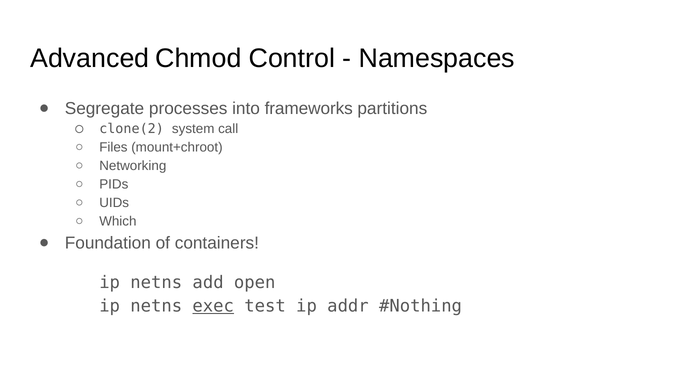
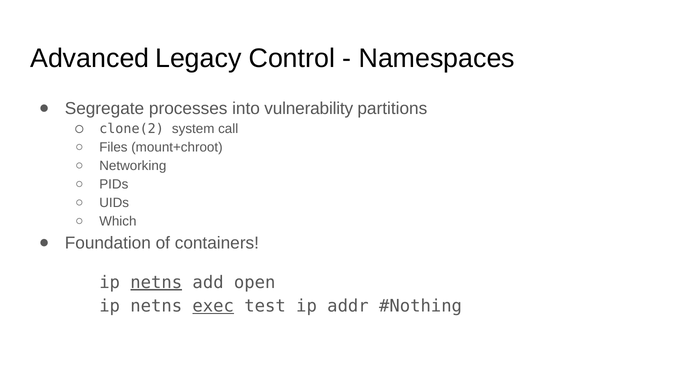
Chmod: Chmod -> Legacy
frameworks: frameworks -> vulnerability
netns at (156, 282) underline: none -> present
